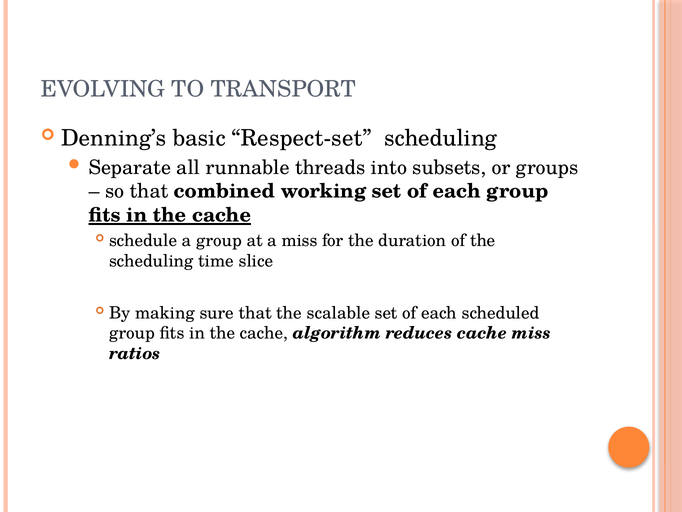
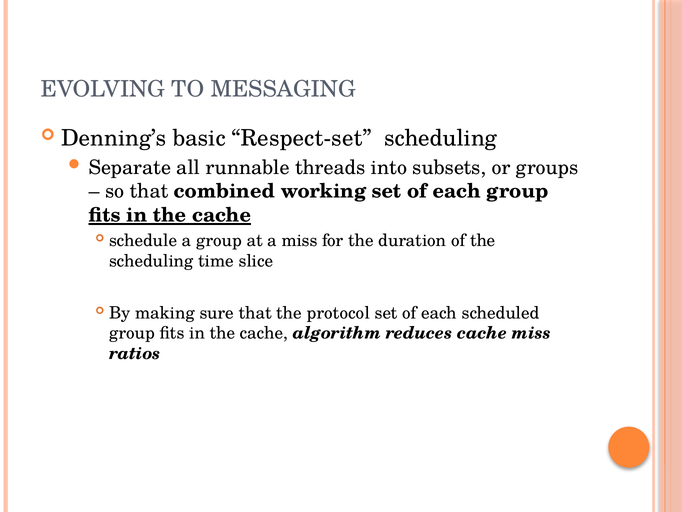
TRANSPORT: TRANSPORT -> MESSAGING
scalable: scalable -> protocol
